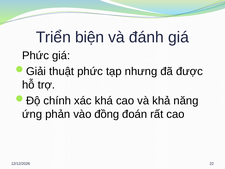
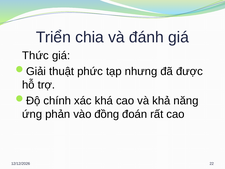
biện: biện -> chia
Phức at (36, 56): Phức -> Thức
